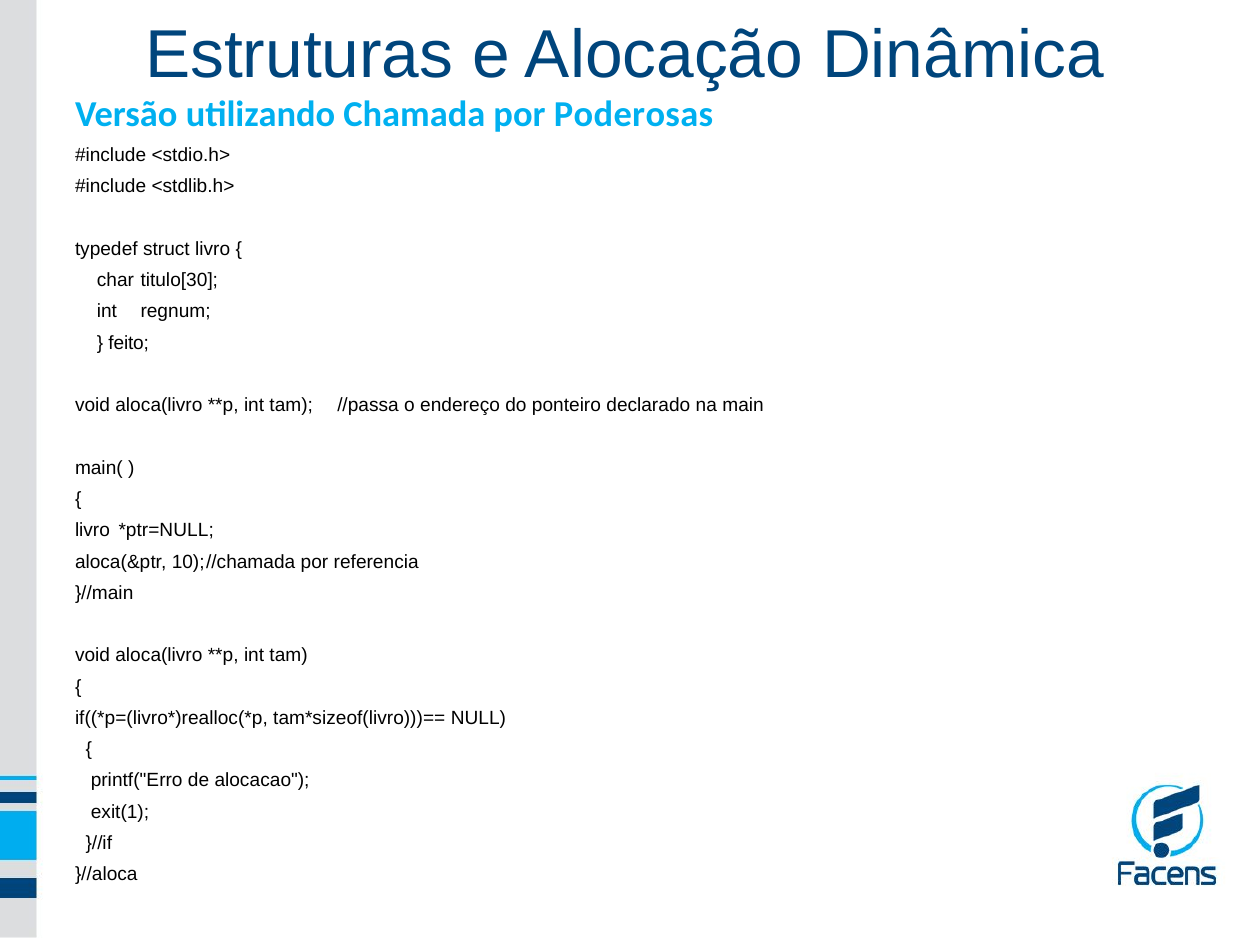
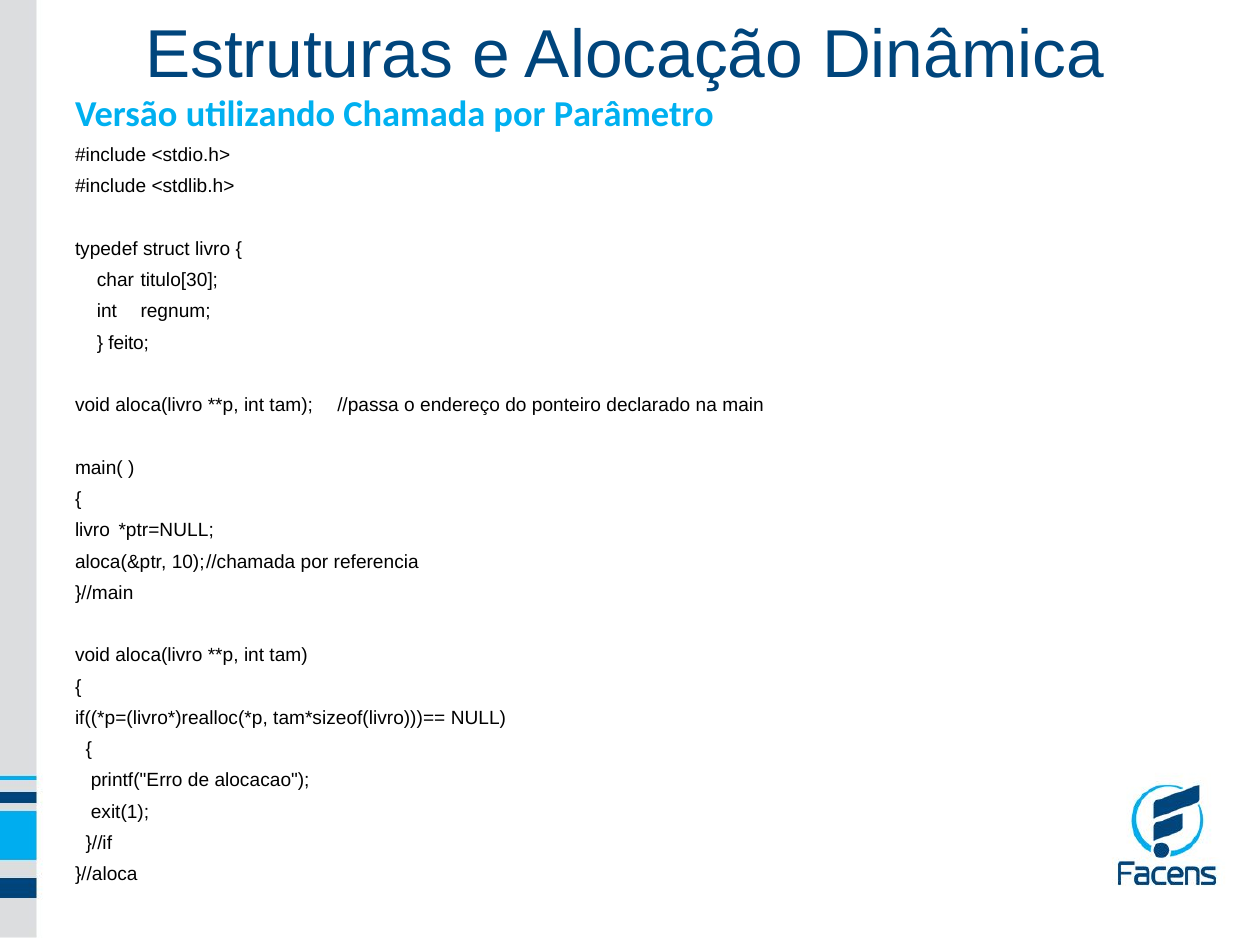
Poderosas: Poderosas -> Parâmetro
